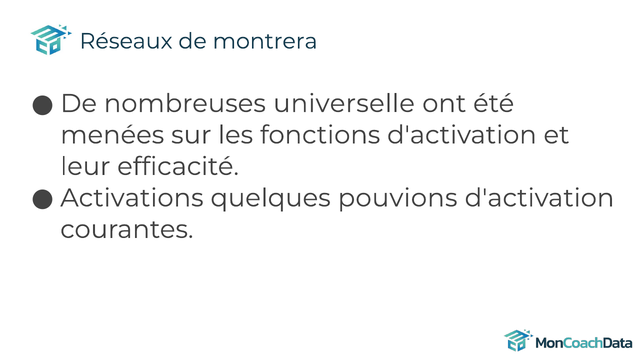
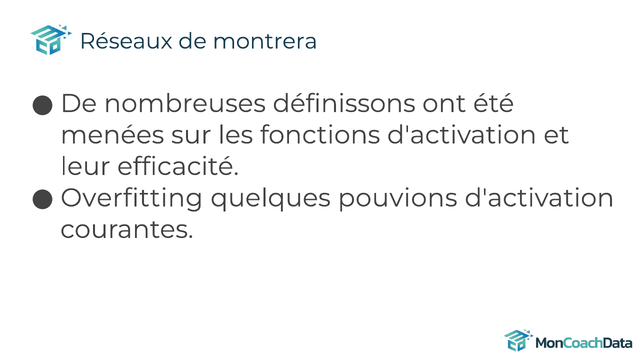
universelle: universelle -> définissons
Activations: Activations -> Overfitting
